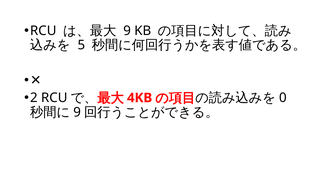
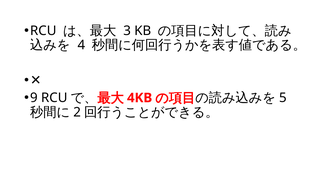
9 at (127, 31): 9 -> 3
5: 5 -> 4
2: 2 -> 9
0: 0 -> 5
9 at (77, 112): 9 -> 2
